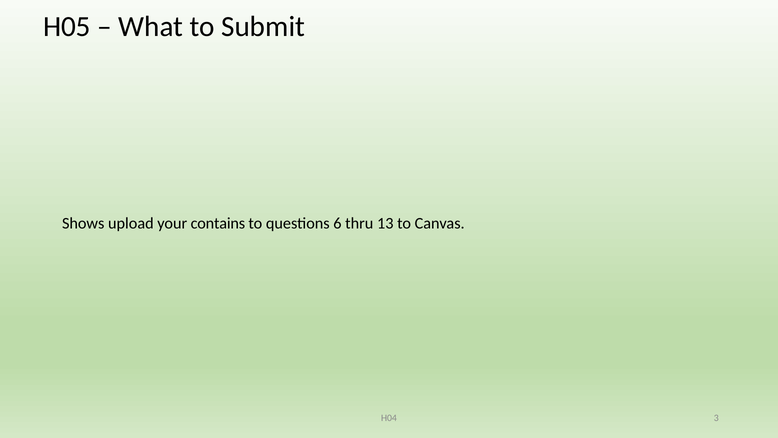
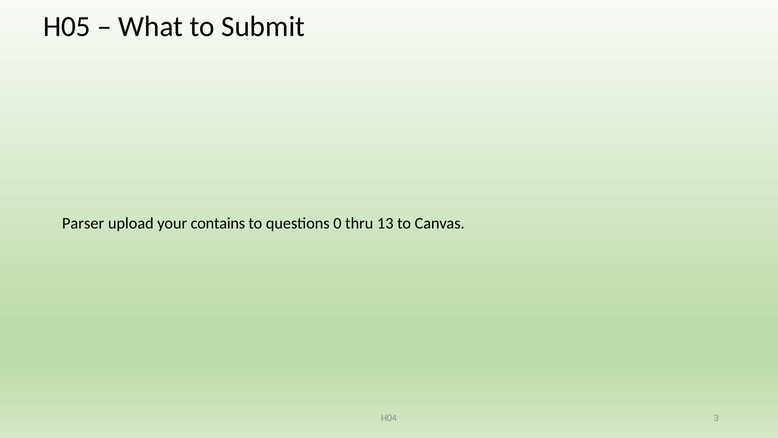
Shows: Shows -> Parser
6: 6 -> 0
